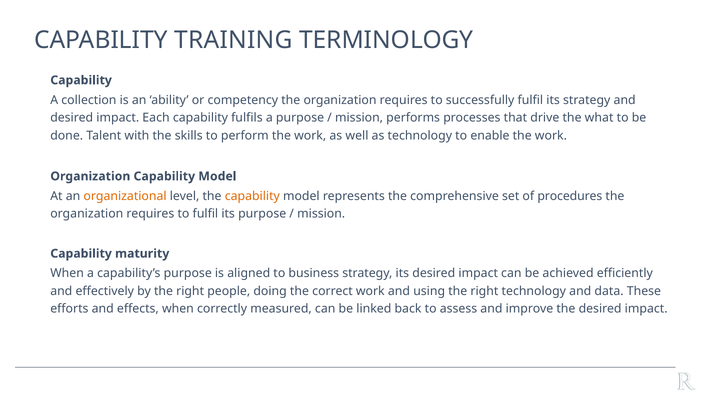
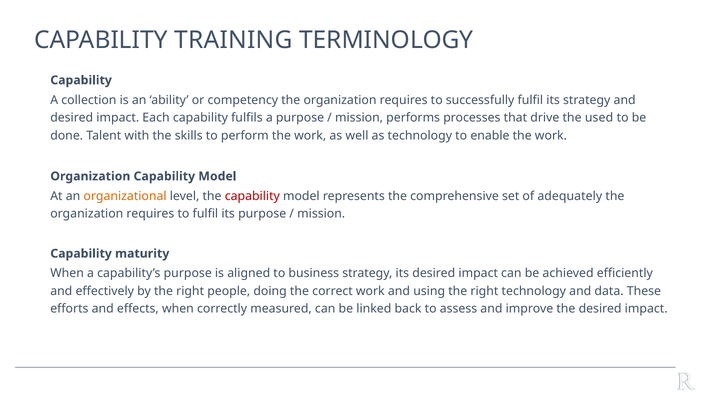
what: what -> used
capability at (252, 196) colour: orange -> red
procedures: procedures -> adequately
